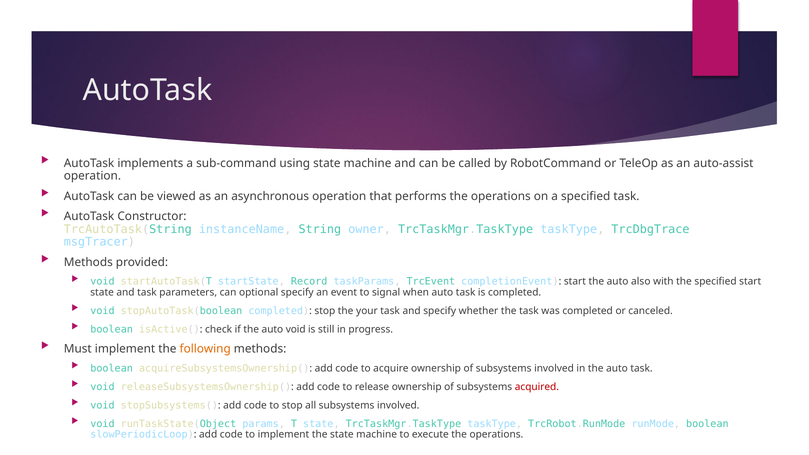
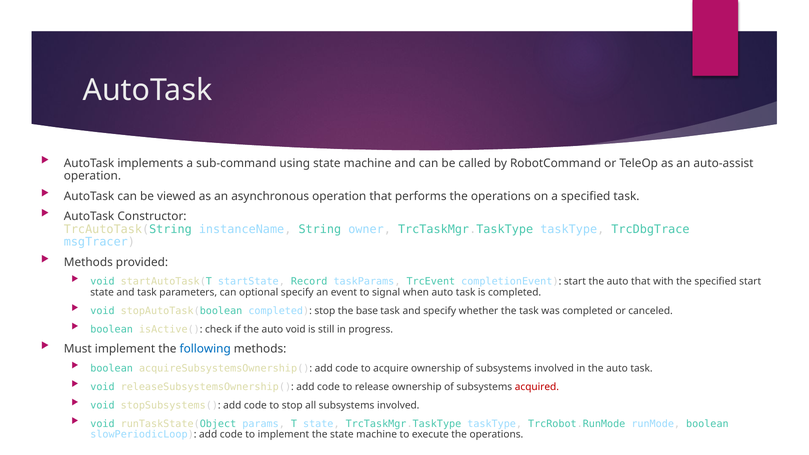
auto also: also -> that
your: your -> base
following colour: orange -> blue
